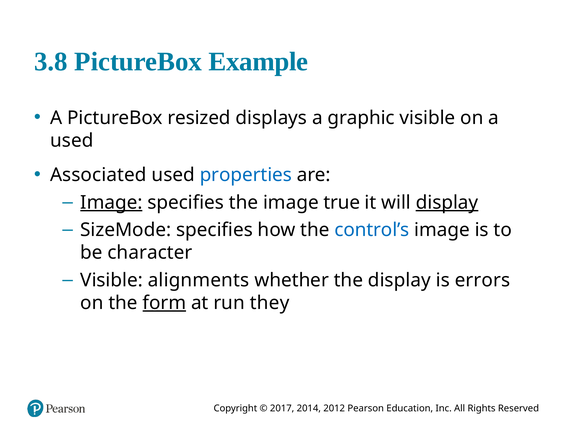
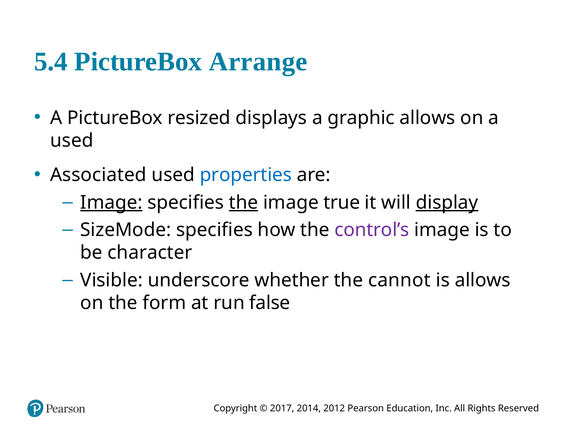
3.8: 3.8 -> 5.4
Example: Example -> Arrange
graphic visible: visible -> allows
the at (244, 203) underline: none -> present
control’s colour: blue -> purple
alignments: alignments -> underscore
the display: display -> cannot
is errors: errors -> allows
form underline: present -> none
they: they -> false
